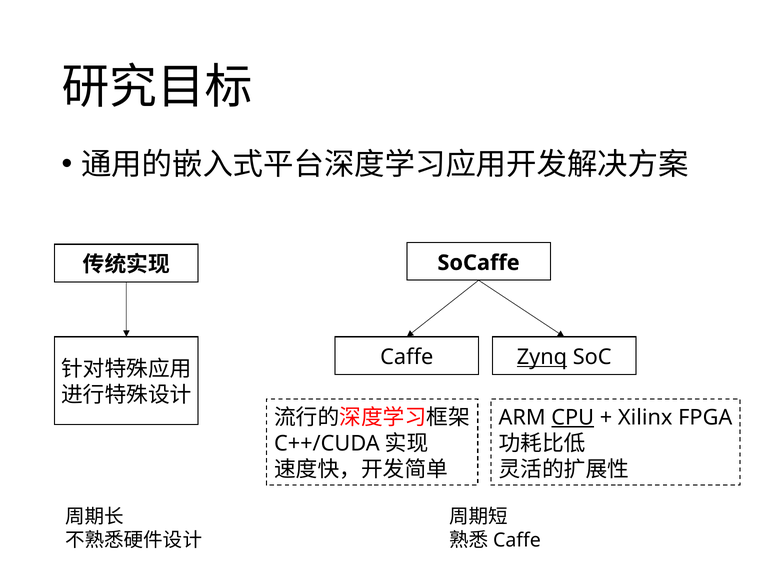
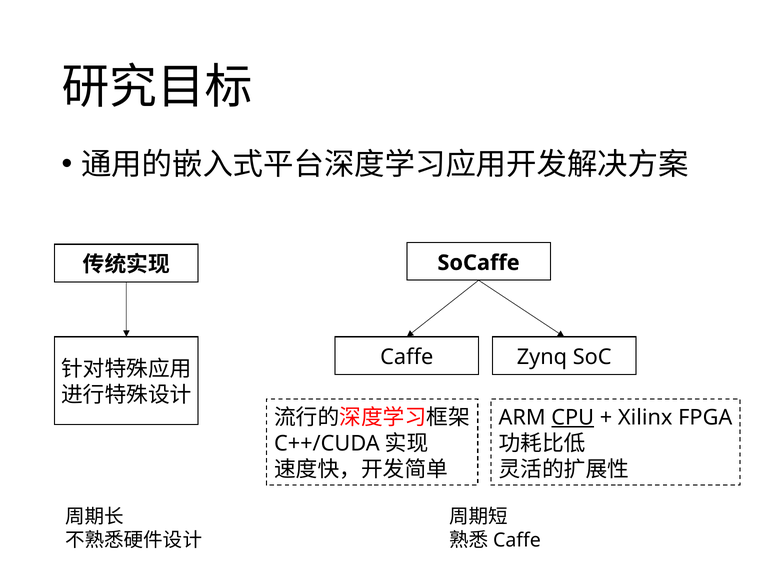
Zynq underline: present -> none
